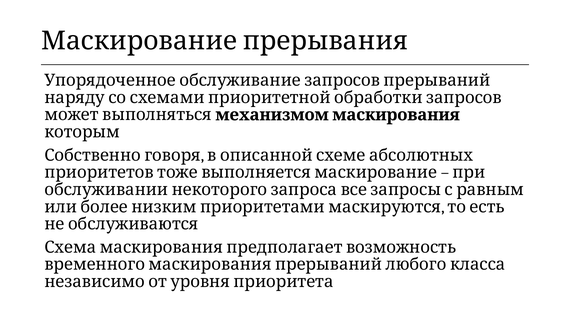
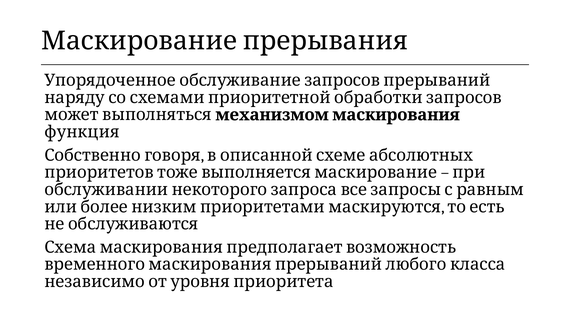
которым: которым -> функция
